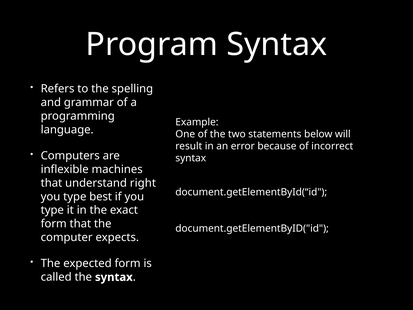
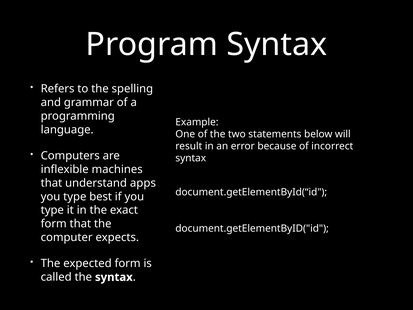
right: right -> apps
